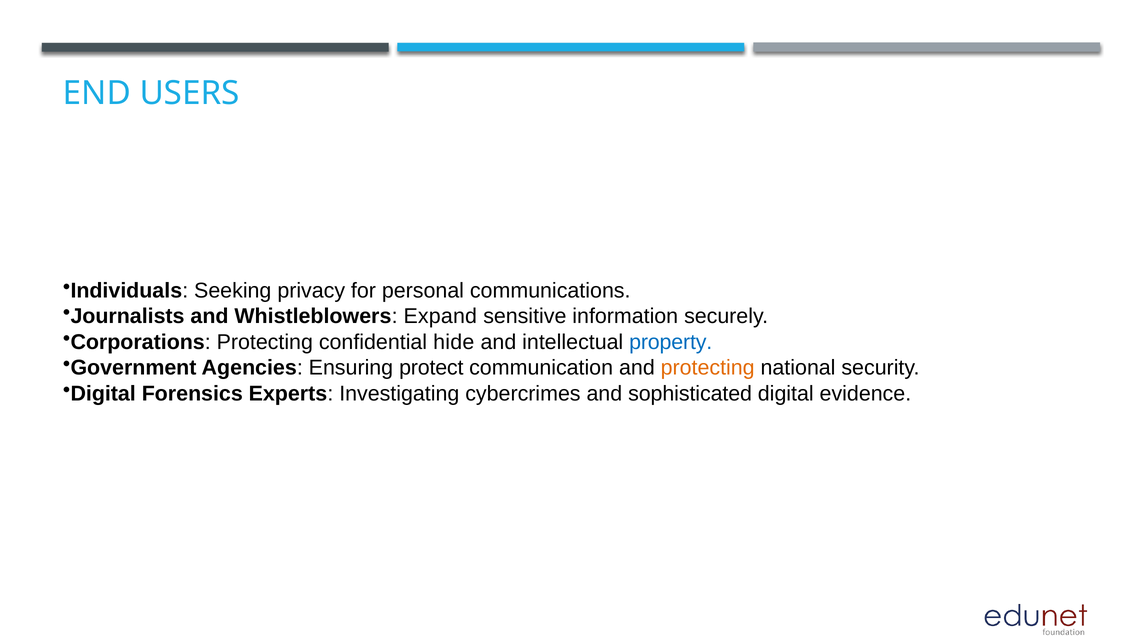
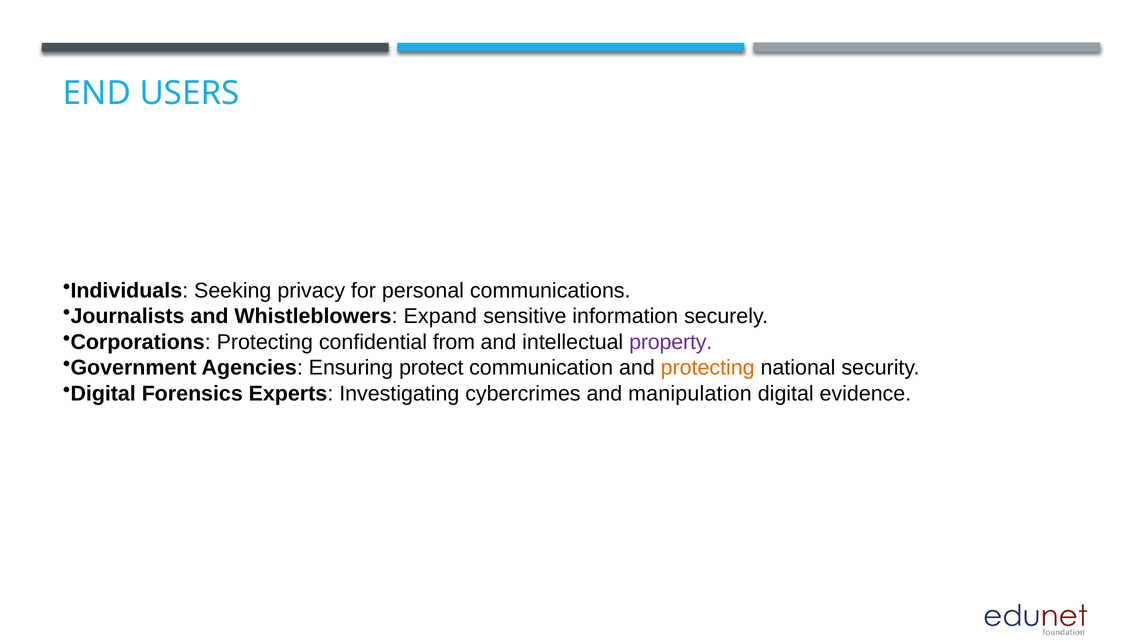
hide: hide -> from
property colour: blue -> purple
sophisticated: sophisticated -> manipulation
